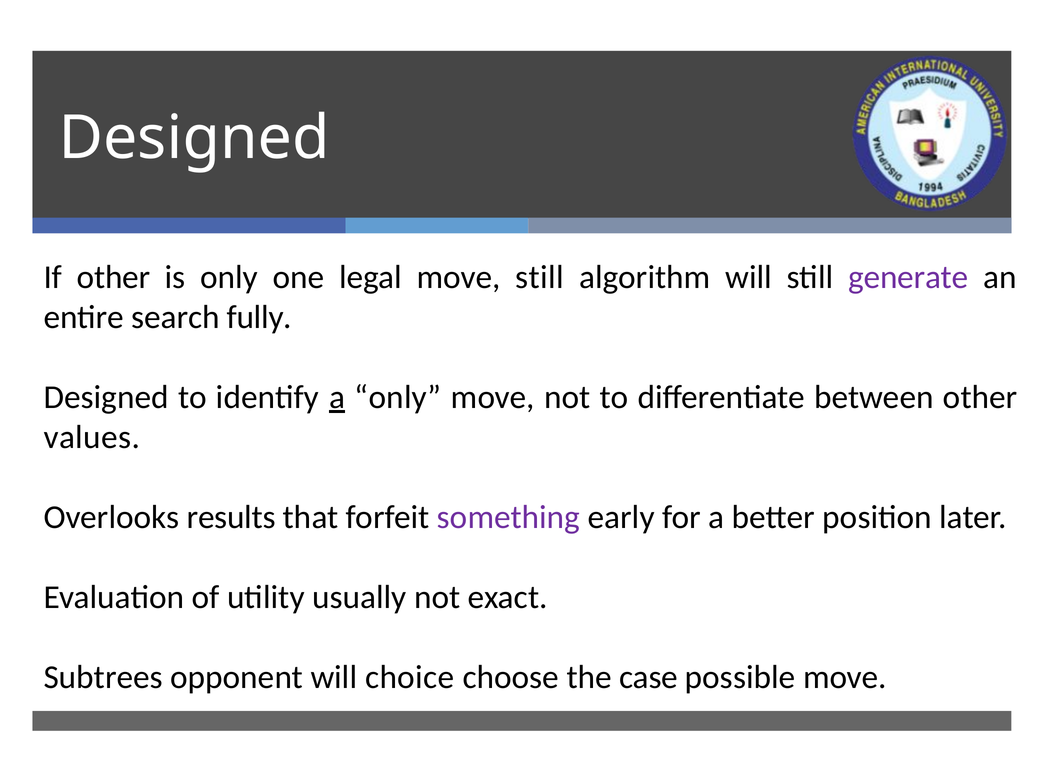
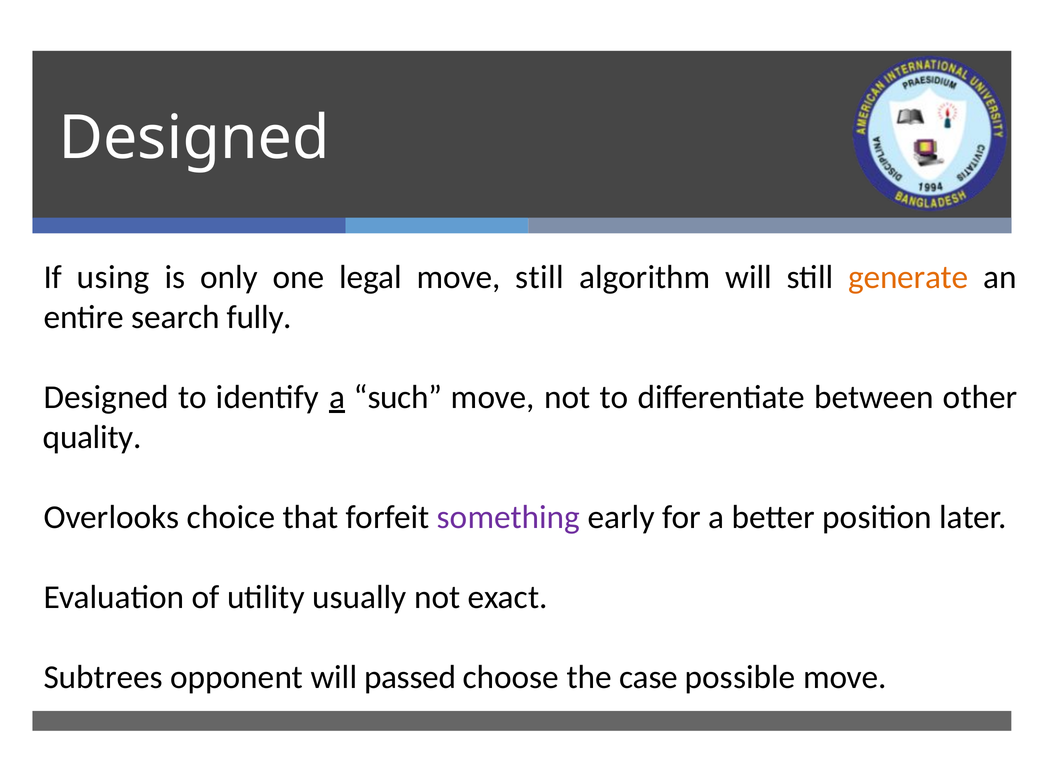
If other: other -> using
generate colour: purple -> orange
a only: only -> such
values: values -> quality
results: results -> choice
choice: choice -> passed
